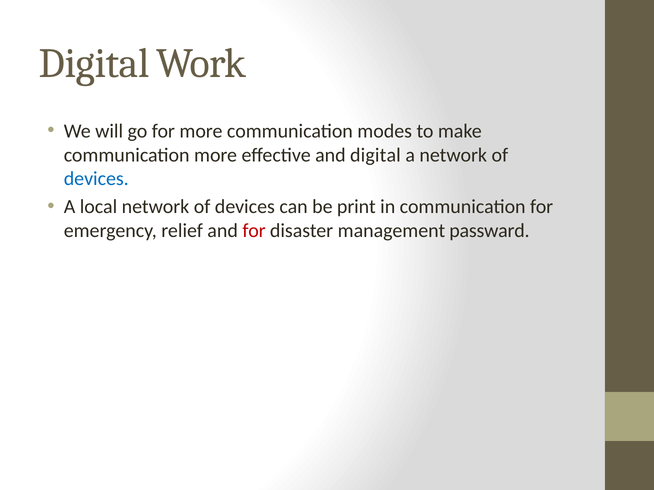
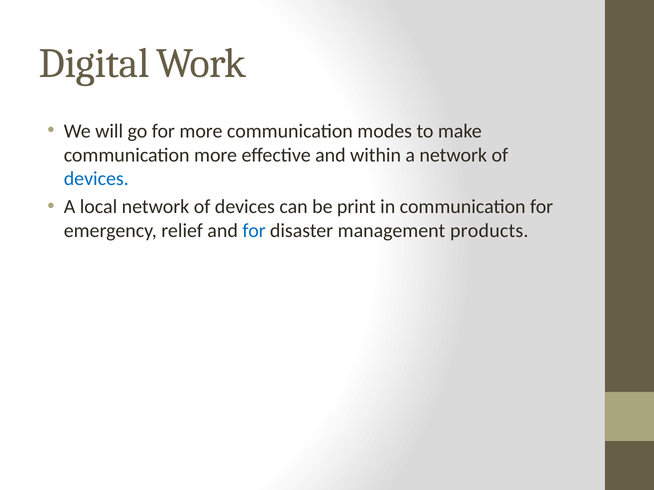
and digital: digital -> within
for at (254, 231) colour: red -> blue
passward: passward -> products
